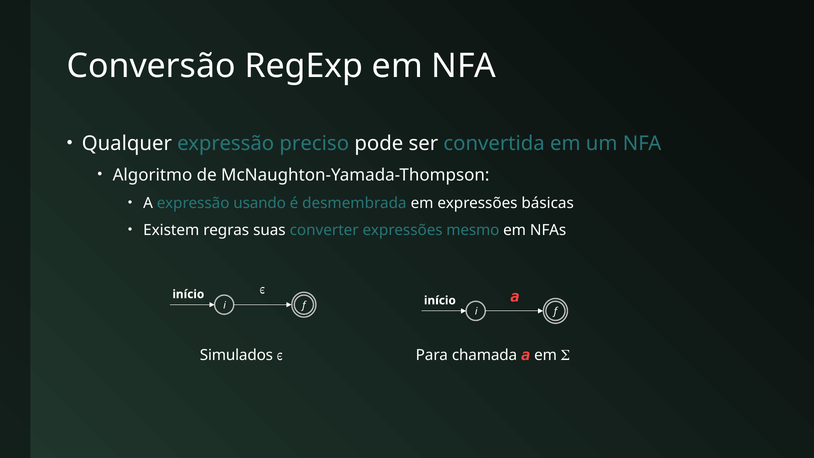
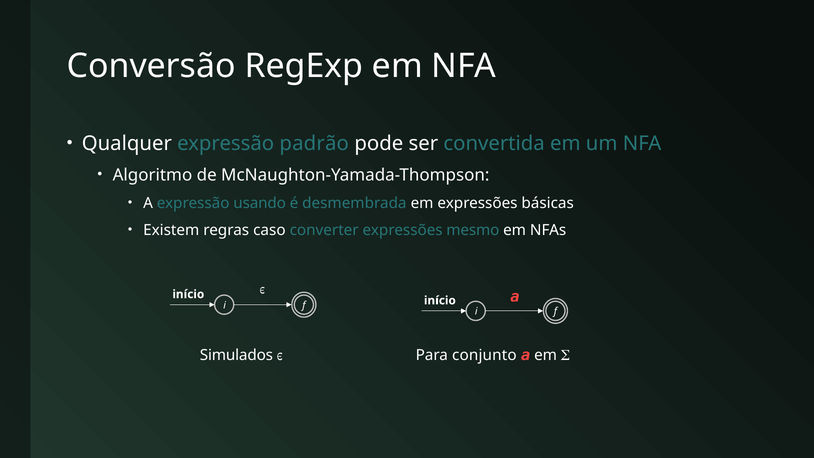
preciso: preciso -> padrão
suas: suas -> caso
chamada: chamada -> conjunto
